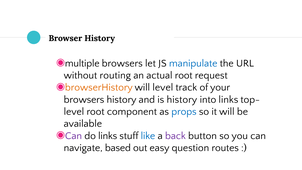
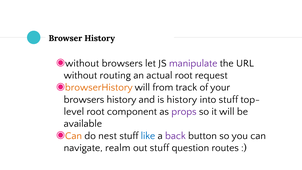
multiple at (82, 63): multiple -> without
manipulate colour: blue -> purple
will level: level -> from
into links: links -> stuff
props colour: blue -> purple
Can at (73, 136) colour: purple -> orange
do links: links -> nest
based: based -> realm
out easy: easy -> stuff
